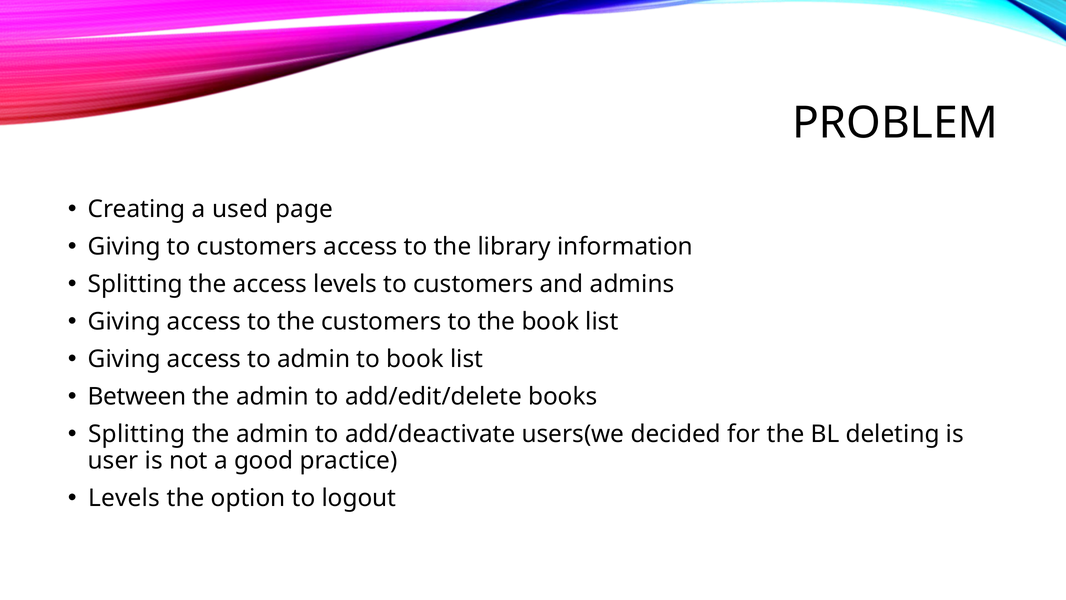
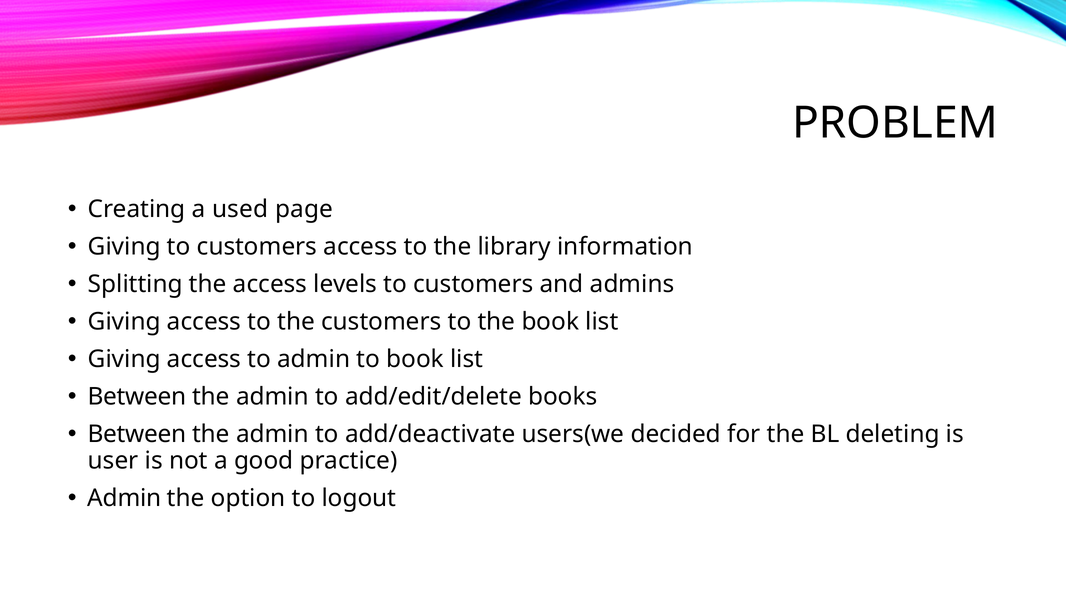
Splitting at (137, 434): Splitting -> Between
Levels at (124, 498): Levels -> Admin
